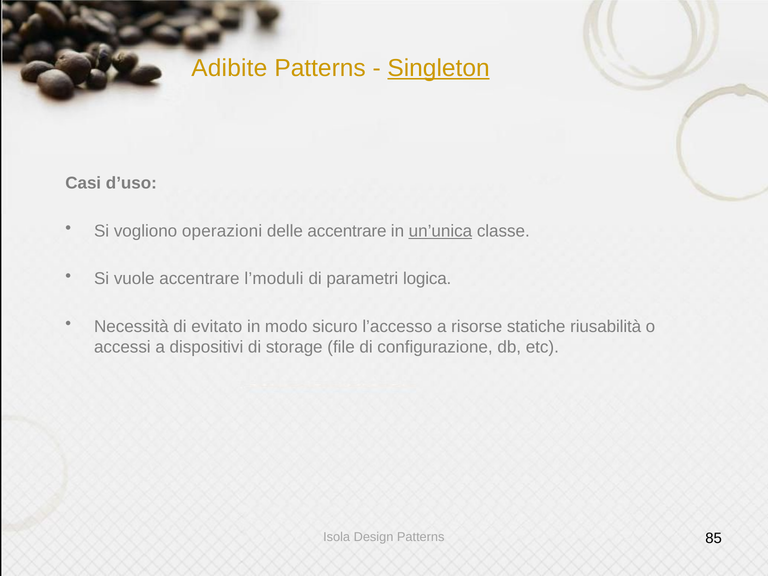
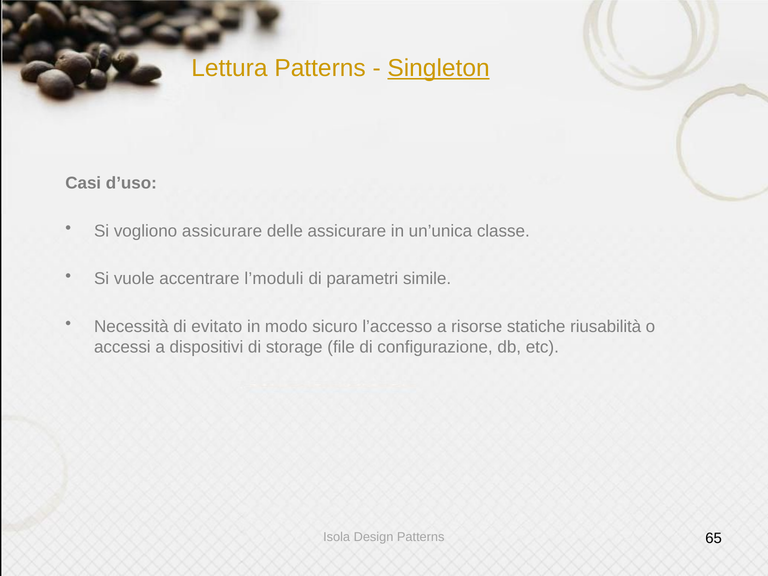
Adibite: Adibite -> Lettura
vogliono operazioni: operazioni -> assicurare
delle accentrare: accentrare -> assicurare
un’unica underline: present -> none
logica: logica -> simile
85: 85 -> 65
